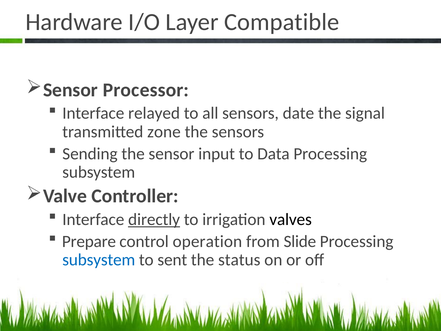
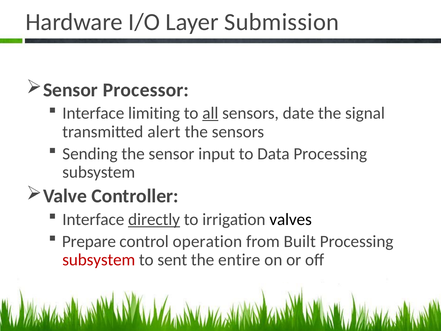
Compatible: Compatible -> Submission
relayed: relayed -> limiting
all underline: none -> present
zone: zone -> alert
Slide: Slide -> Built
subsystem at (99, 260) colour: blue -> red
status: status -> entire
